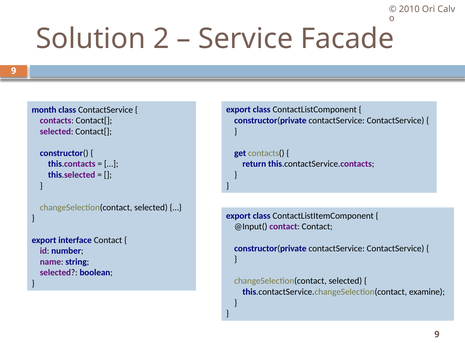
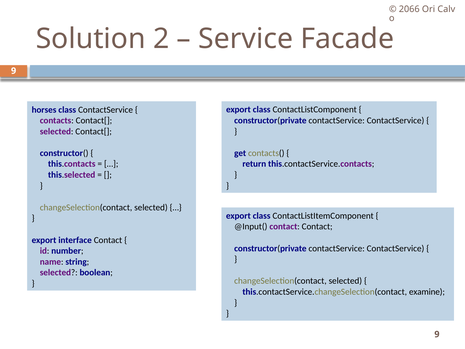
2010: 2010 -> 2066
month: month -> horses
